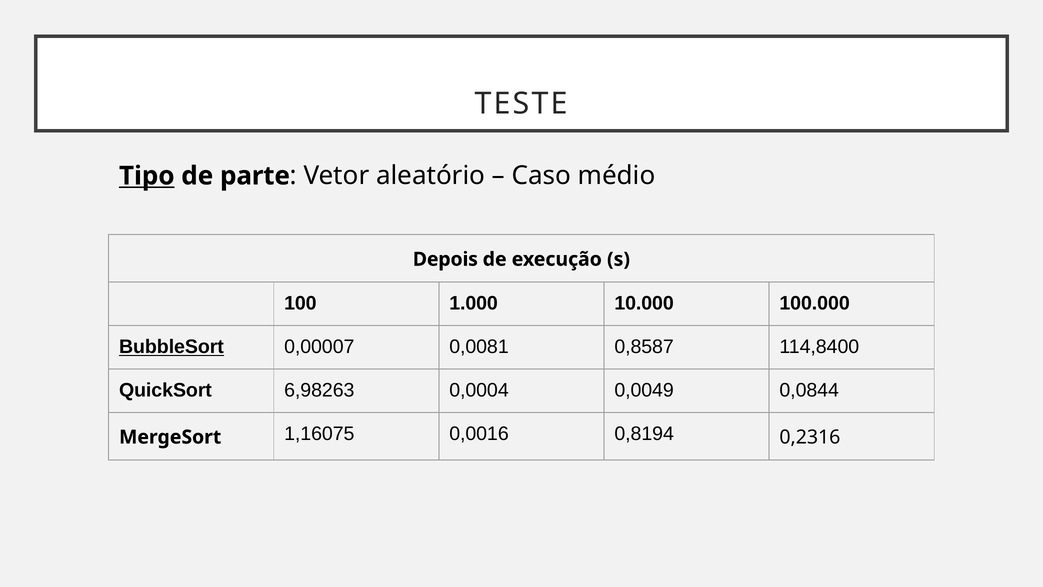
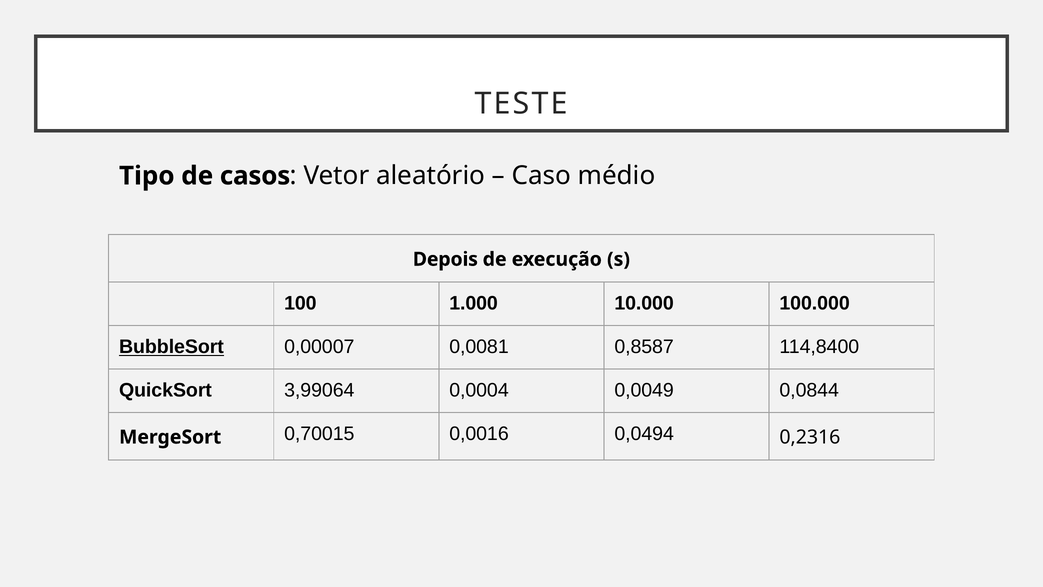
Tipo underline: present -> none
parte: parte -> casos
6,98263: 6,98263 -> 3,99064
1,16075: 1,16075 -> 0,70015
0,8194: 0,8194 -> 0,0494
